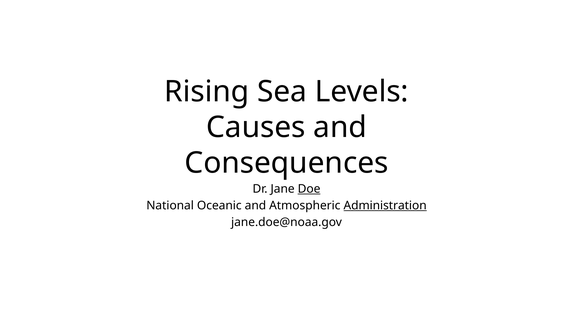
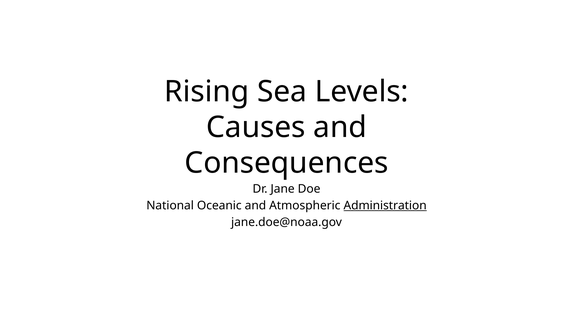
Doe underline: present -> none
